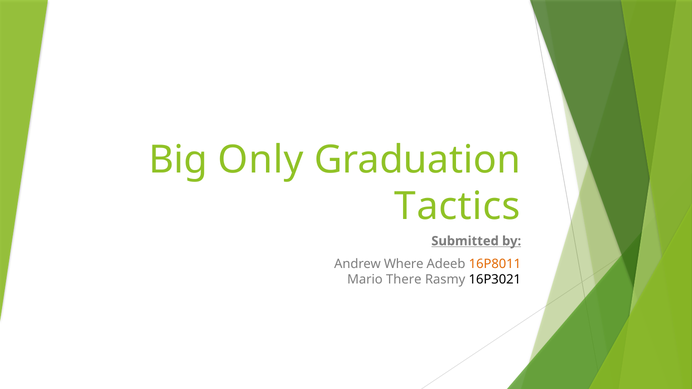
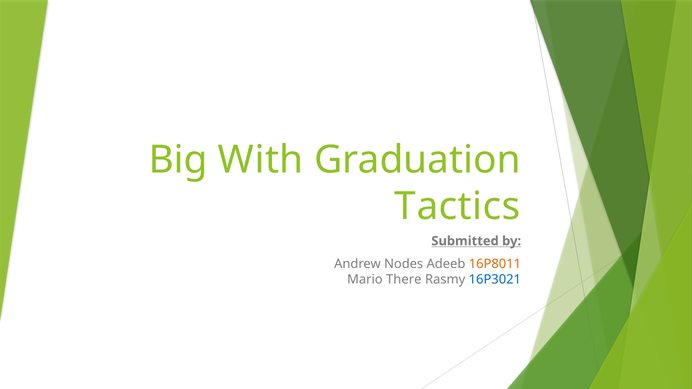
Only: Only -> With
Where: Where -> Nodes
16P3021 colour: black -> blue
